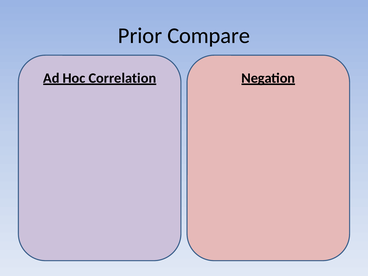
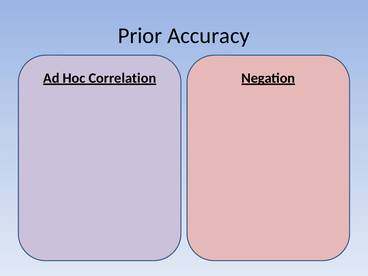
Compare: Compare -> Accuracy
